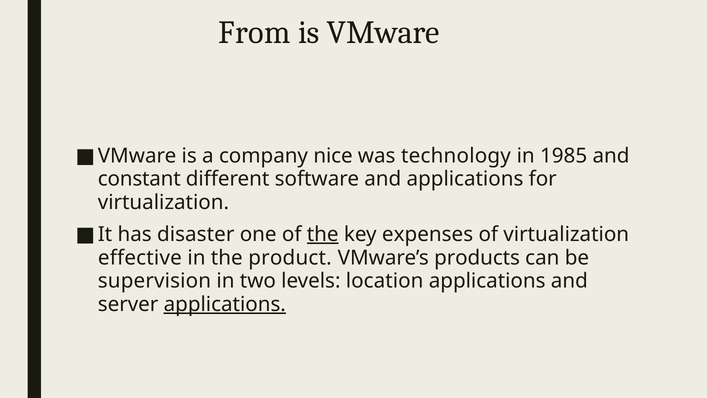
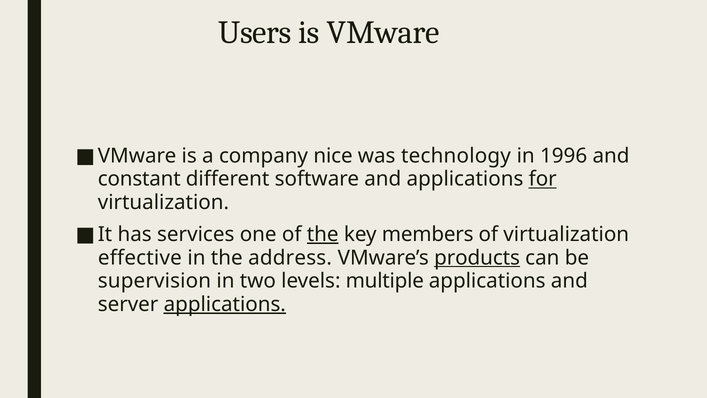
From: From -> Users
1985: 1985 -> 1996
for underline: none -> present
disaster: disaster -> services
expenses: expenses -> members
product: product -> address
products underline: none -> present
location: location -> multiple
